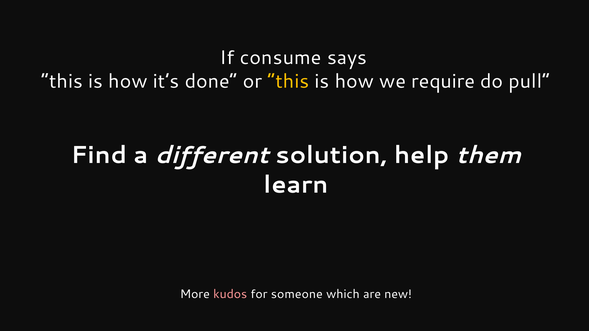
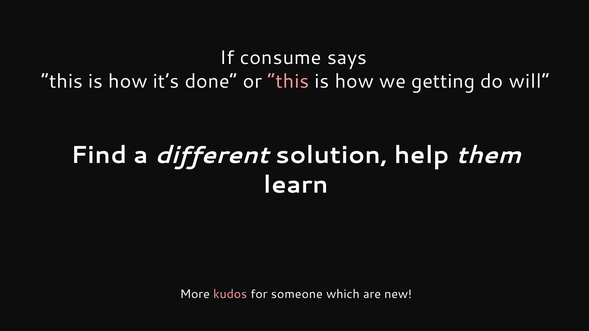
this at (288, 81) colour: yellow -> pink
require: require -> getting
pull: pull -> will
